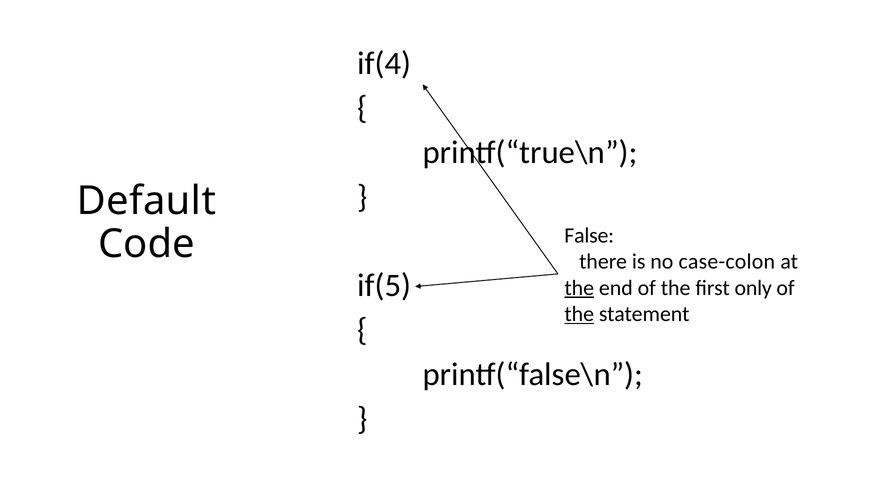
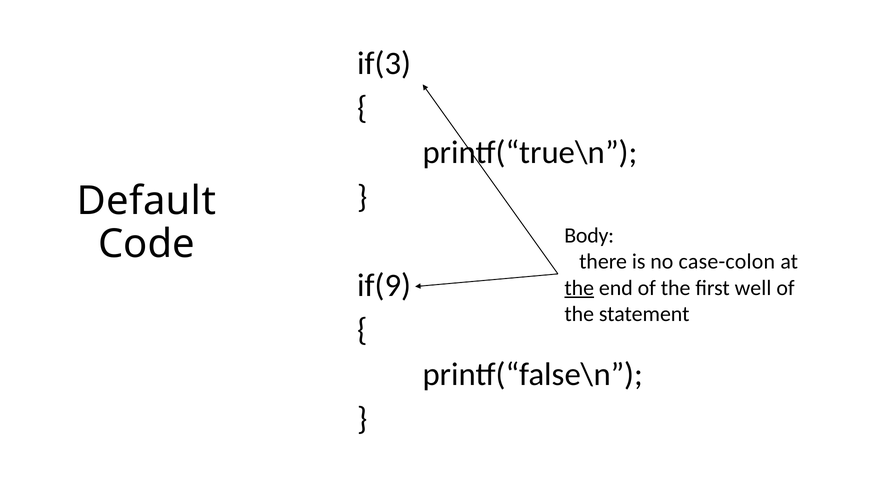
if(4: if(4 -> if(3
False: False -> Body
if(5: if(5 -> if(9
only: only -> well
the at (579, 314) underline: present -> none
